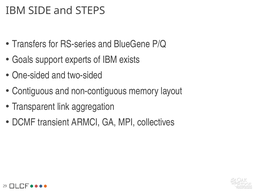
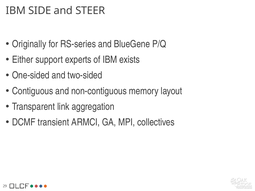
STEPS: STEPS -> STEER
Transfers: Transfers -> Originally
Goals: Goals -> Either
